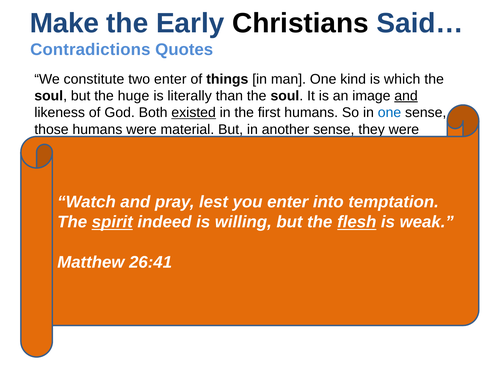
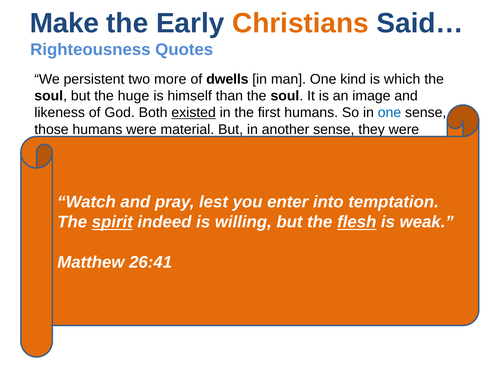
Christians colour: black -> orange
Contradictions: Contradictions -> Righteousness
We constitute: constitute -> persistent
two enter: enter -> more
things: things -> dwells
literally: literally -> himself
and at (406, 96) underline: present -> none
